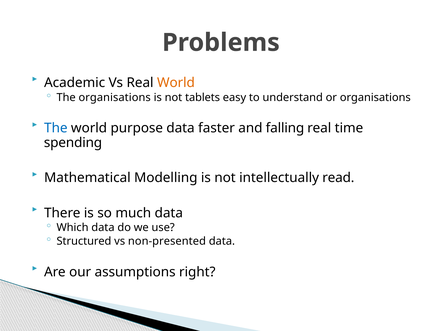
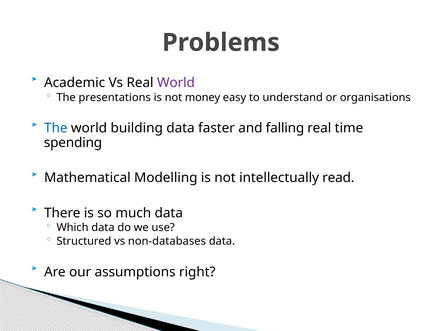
World at (176, 83) colour: orange -> purple
The organisations: organisations -> presentations
tablets: tablets -> money
purpose: purpose -> building
non-presented: non-presented -> non-databases
